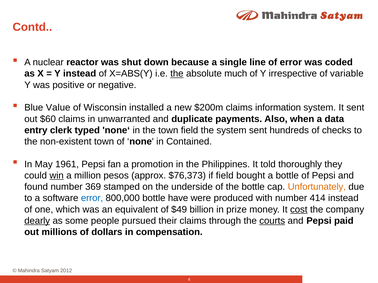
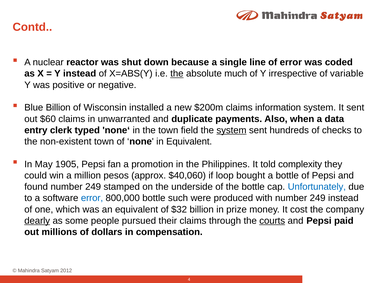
Blue Value: Value -> Billion
system at (231, 130) underline: none -> present
in Contained: Contained -> Equivalent
1961: 1961 -> 1905
thoroughly: thoroughly -> complexity
win underline: present -> none
$76,373: $76,373 -> $40,060
if field: field -> loop
found number 369: 369 -> 249
Unfortunately colour: orange -> blue
have: have -> such
with number 414: 414 -> 249
$49: $49 -> $32
cost underline: present -> none
